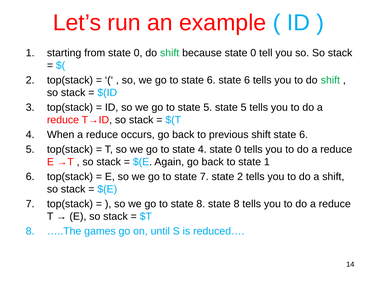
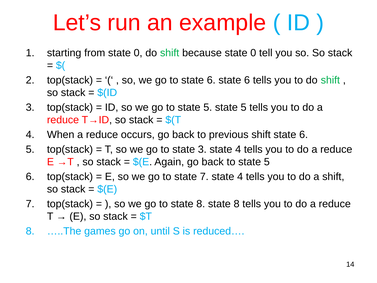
state 4: 4 -> 3
0 at (238, 149): 0 -> 4
back to state 1: 1 -> 5
7 state 2: 2 -> 4
